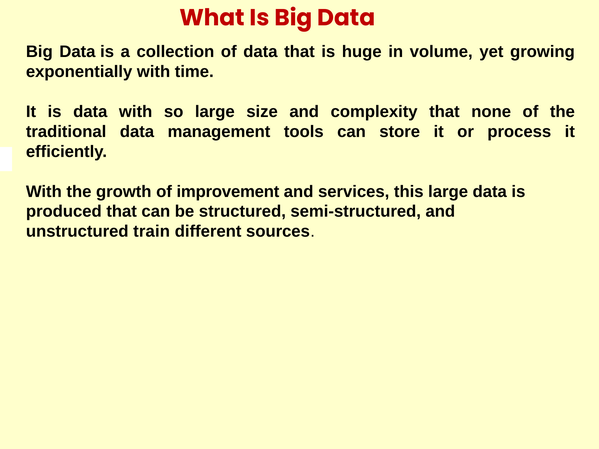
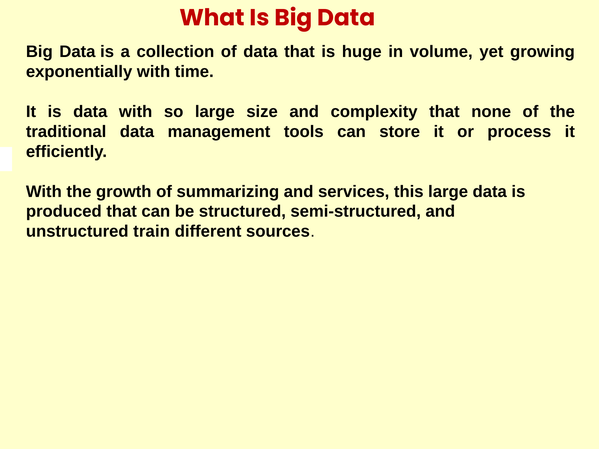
improvement: improvement -> summarizing
